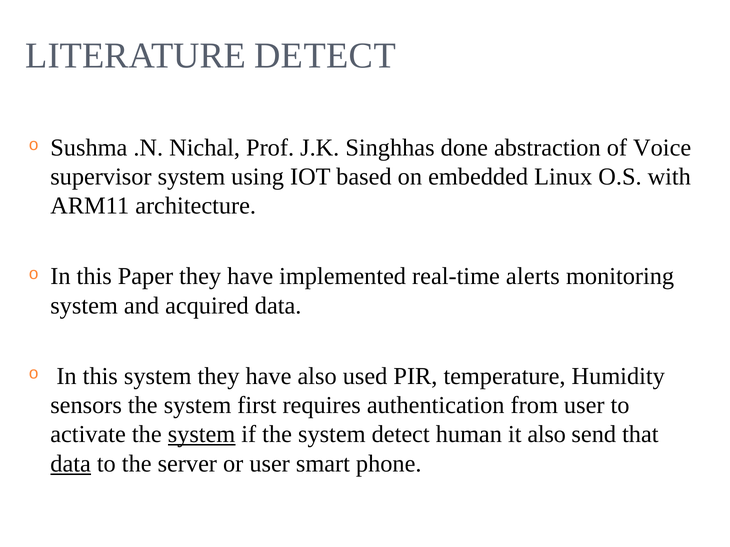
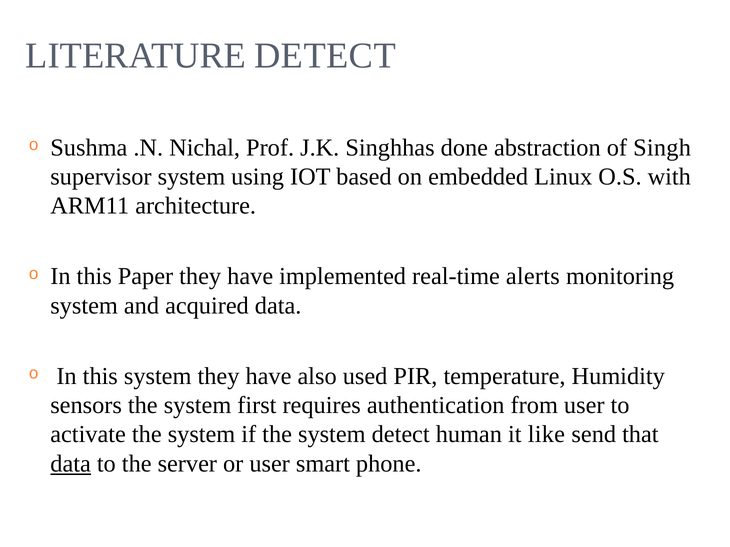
Voice: Voice -> Singh
system at (202, 435) underline: present -> none
it also: also -> like
